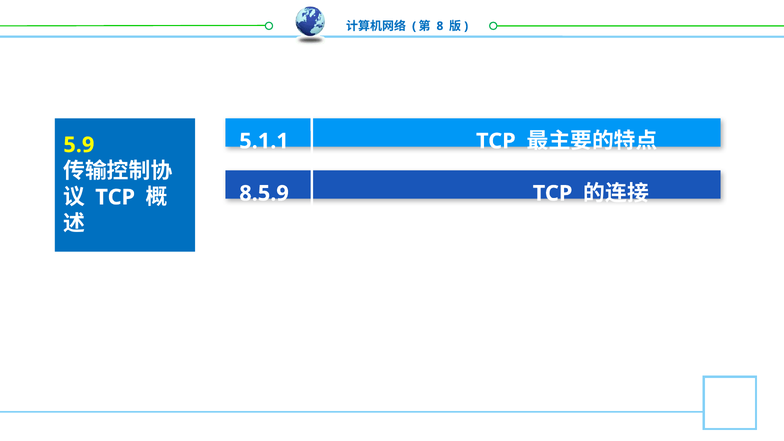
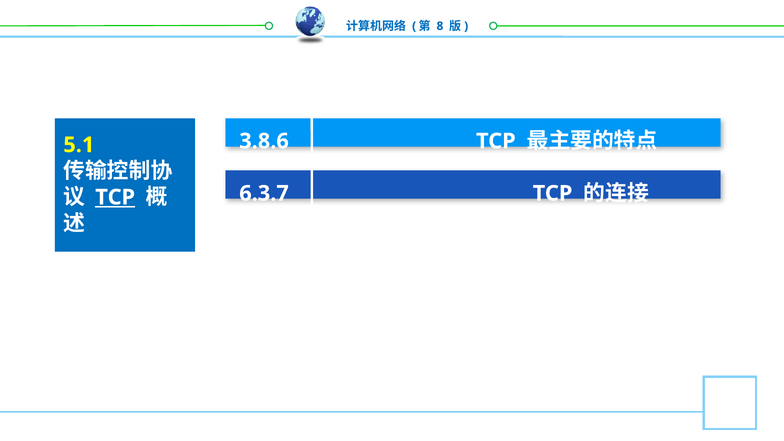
5.1.1: 5.1.1 -> 3.8.6
5.9: 5.9 -> 5.1
TCP at (115, 197) underline: none -> present
8.5.9: 8.5.9 -> 6.3.7
